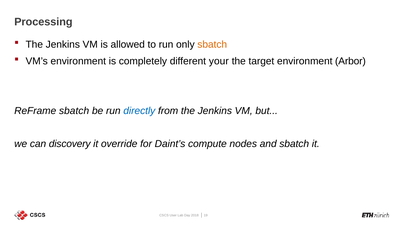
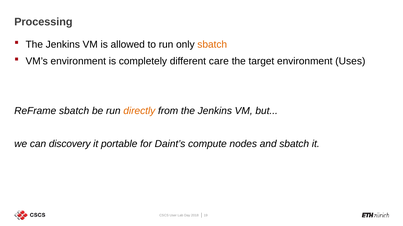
your: your -> care
Arbor: Arbor -> Uses
directly colour: blue -> orange
override: override -> portable
